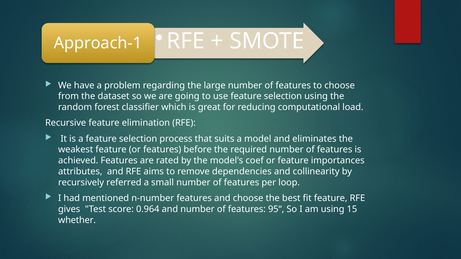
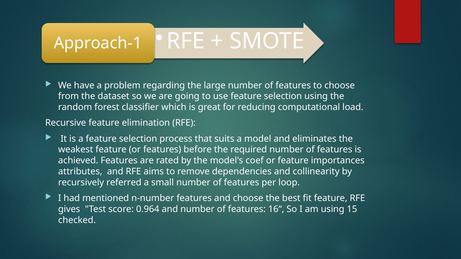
95“: 95“ -> 16“
whether: whether -> checked
